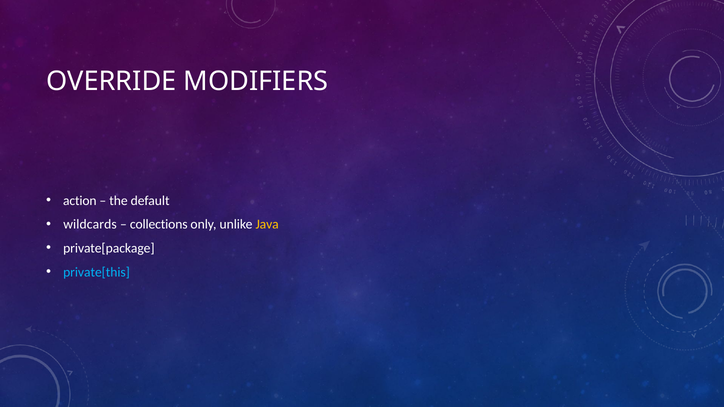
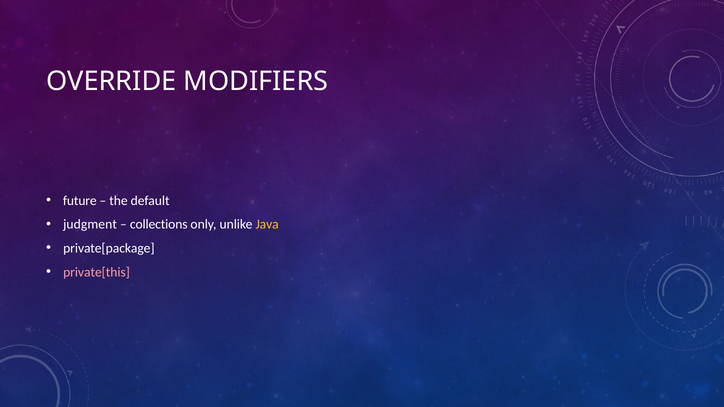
action: action -> future
wildcards: wildcards -> judgment
private[this colour: light blue -> pink
